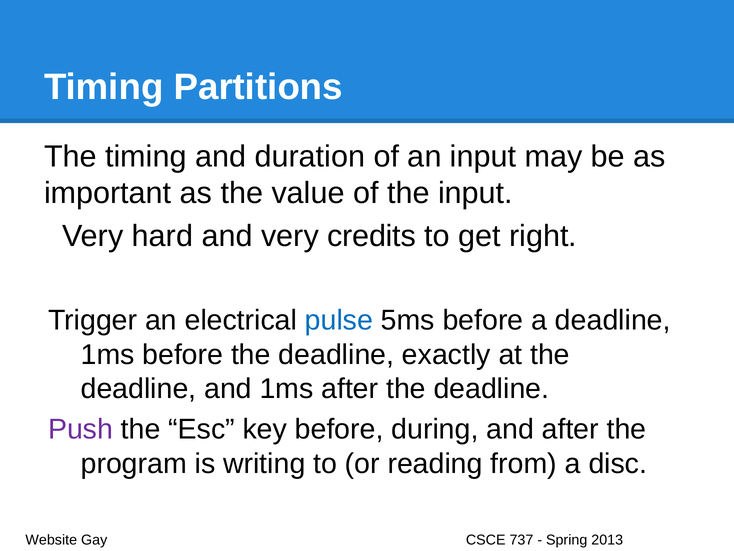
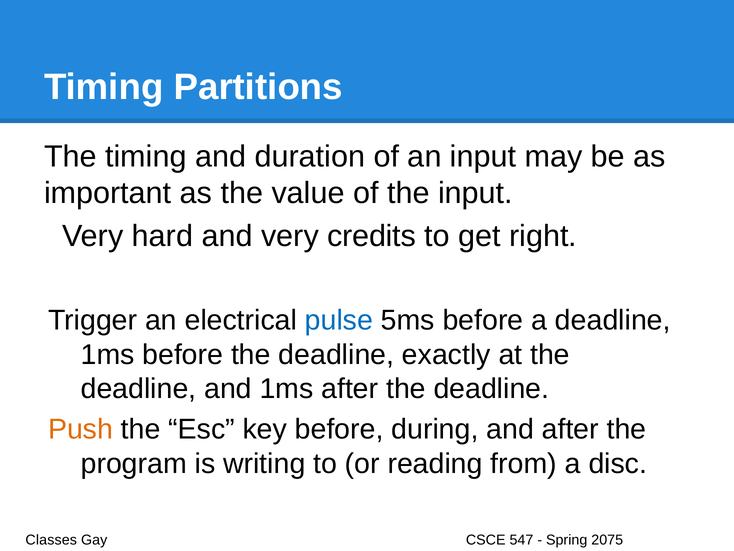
Push colour: purple -> orange
Website: Website -> Classes
737: 737 -> 547
2013: 2013 -> 2075
